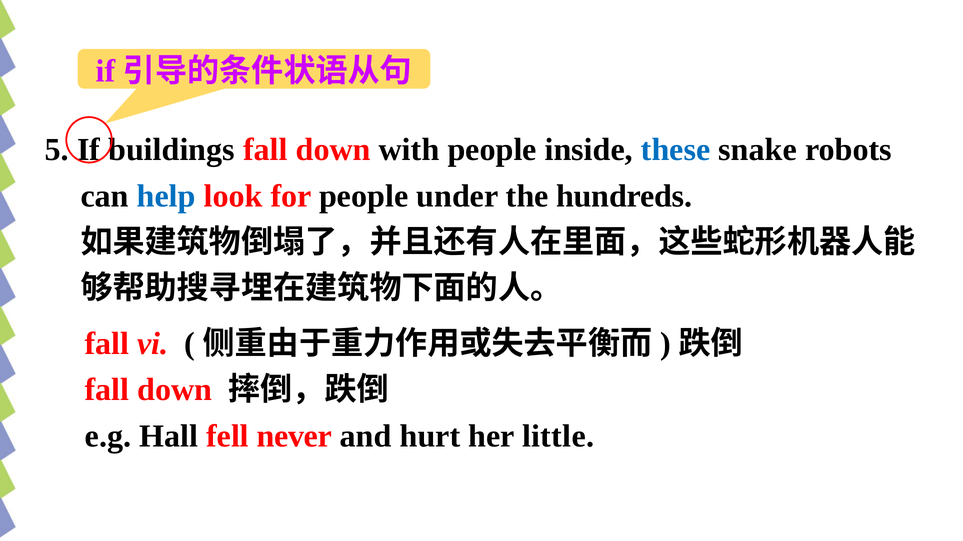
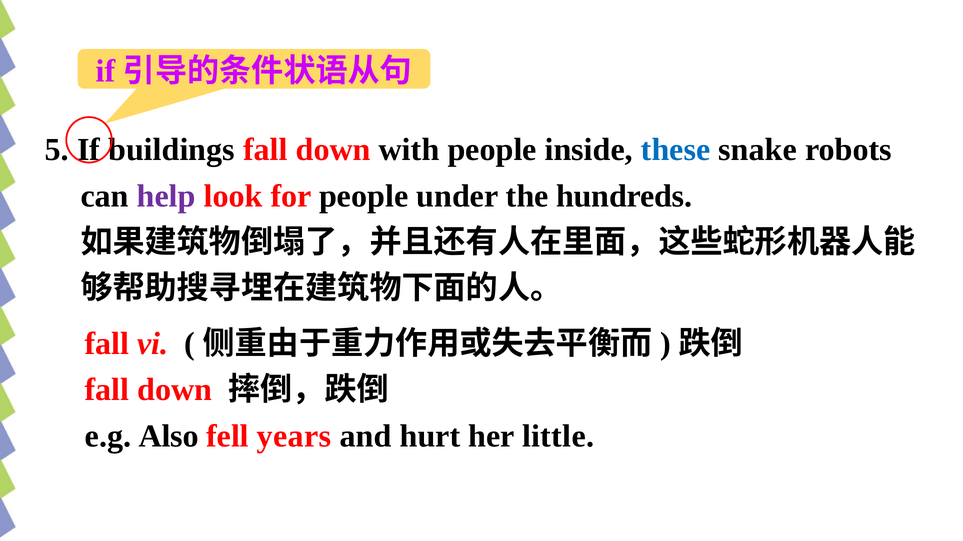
help colour: blue -> purple
Hall: Hall -> Also
never: never -> years
